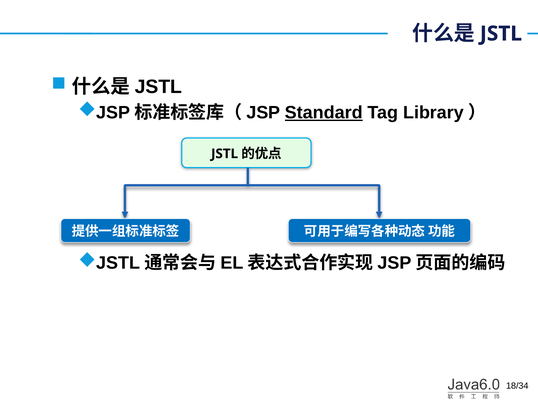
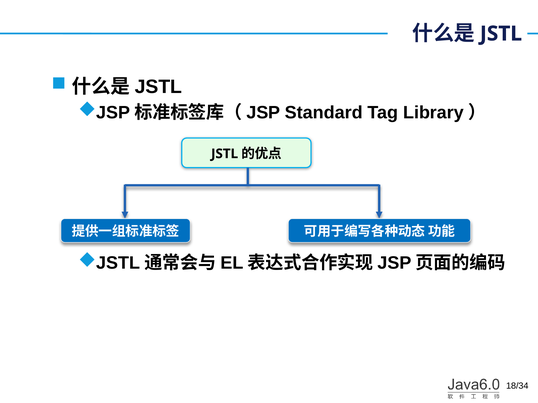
Standard underline: present -> none
